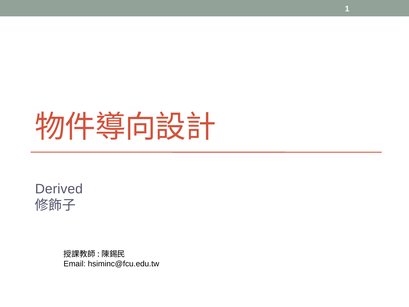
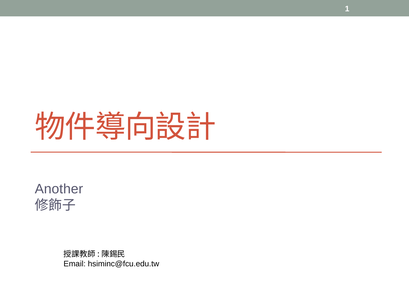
Derived: Derived -> Another
